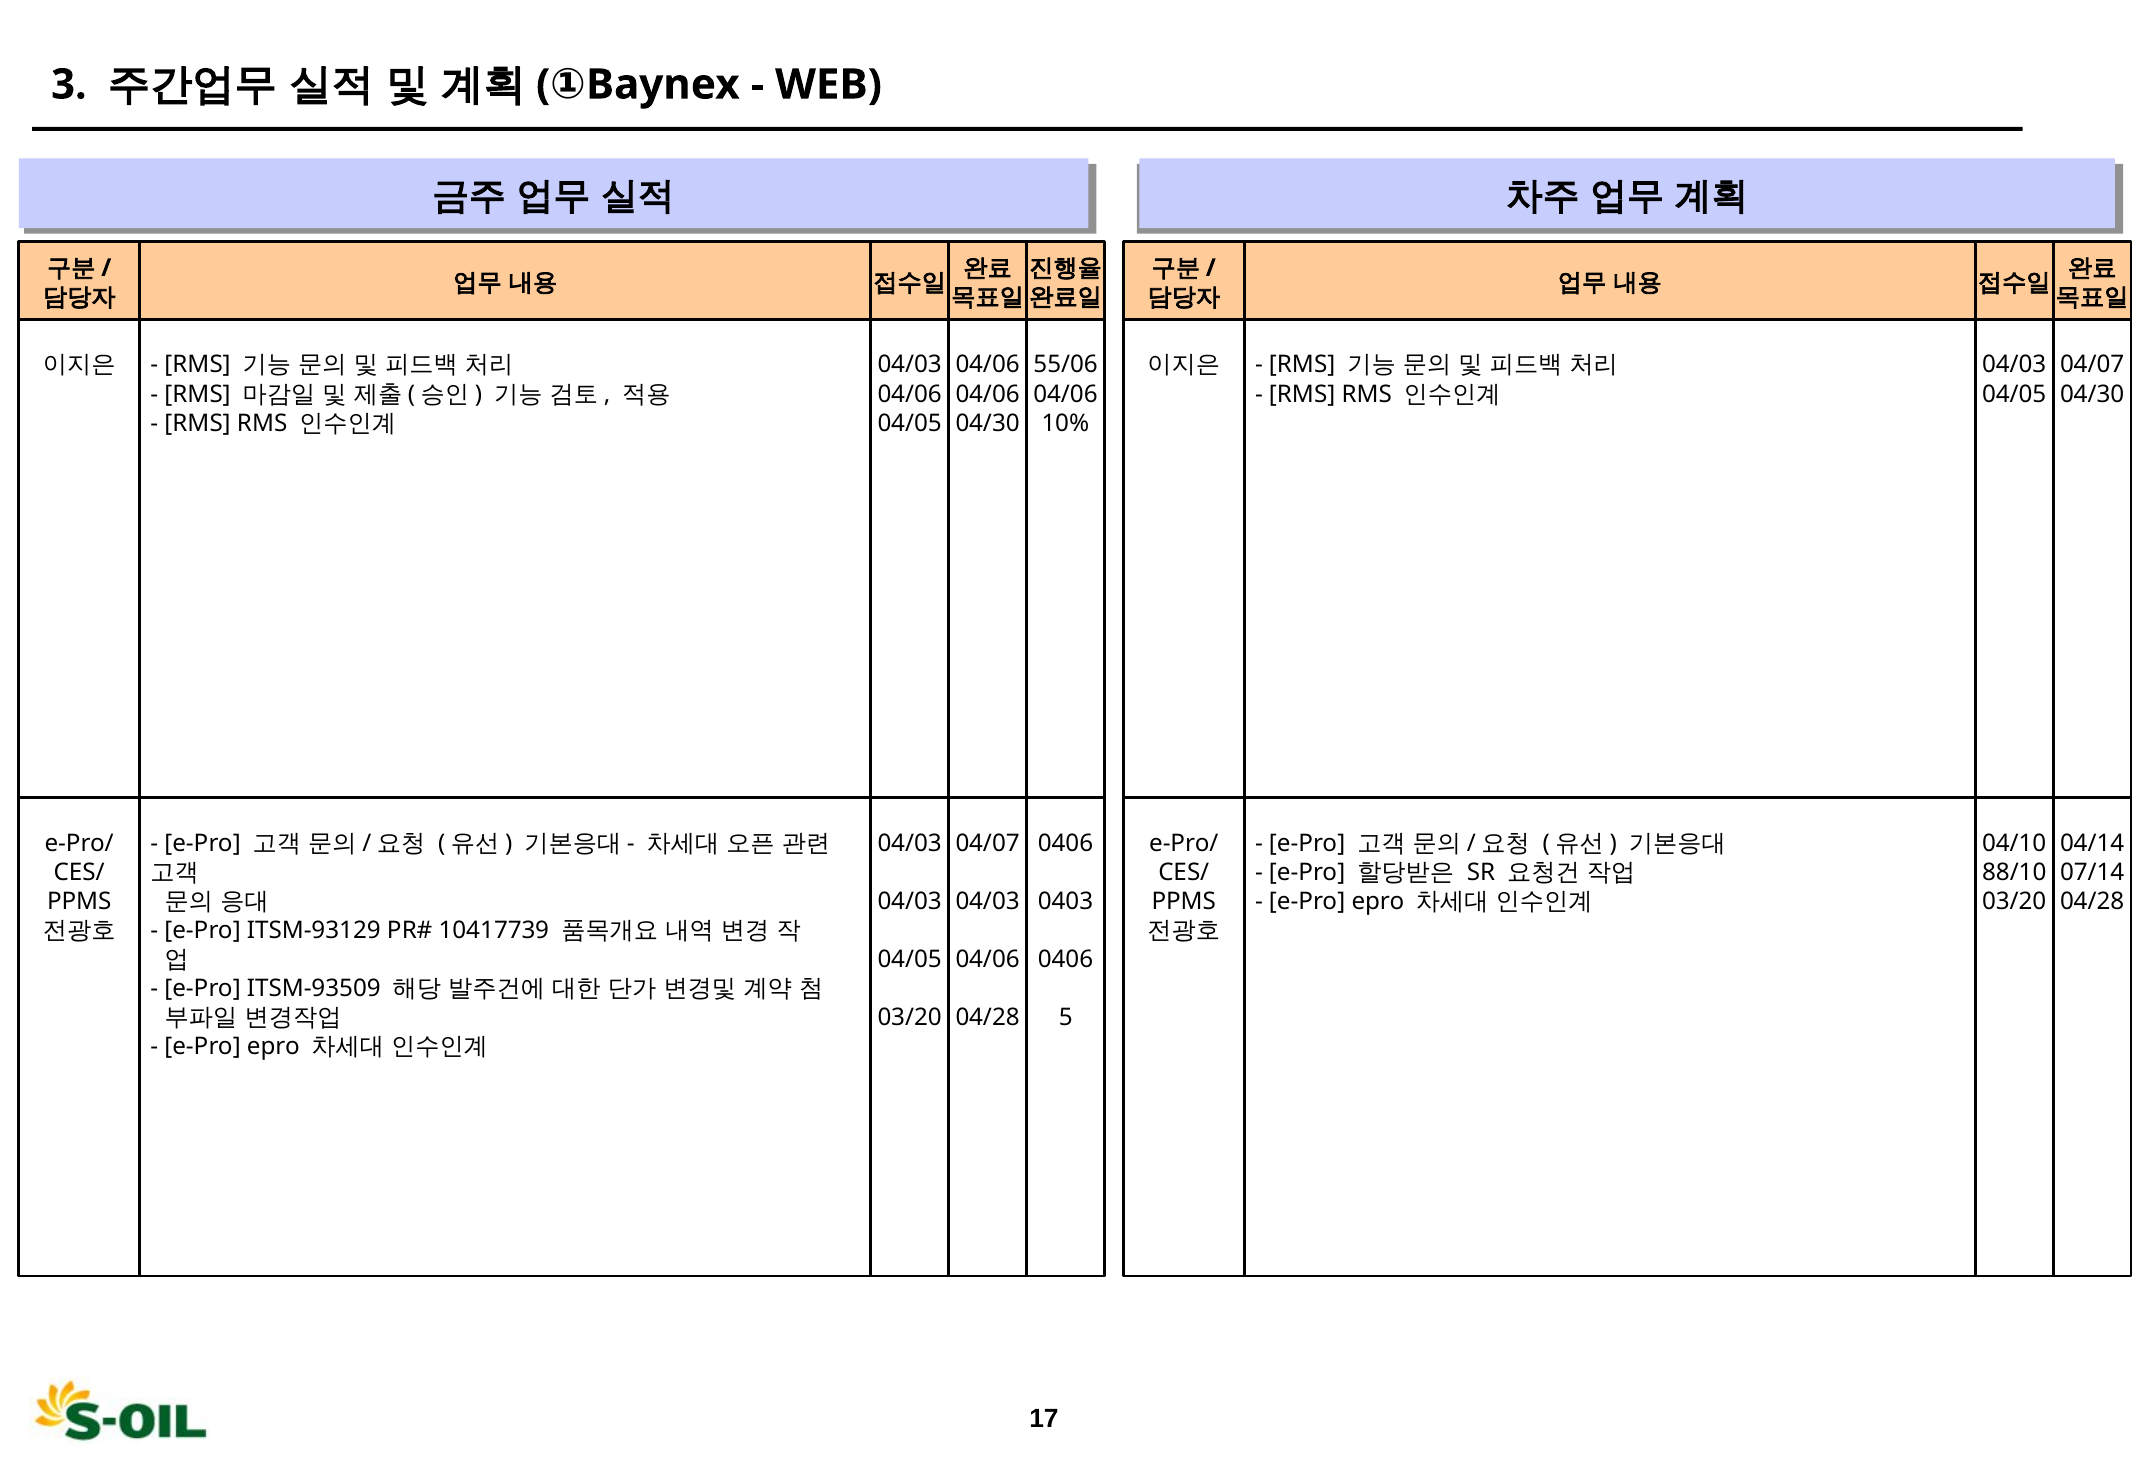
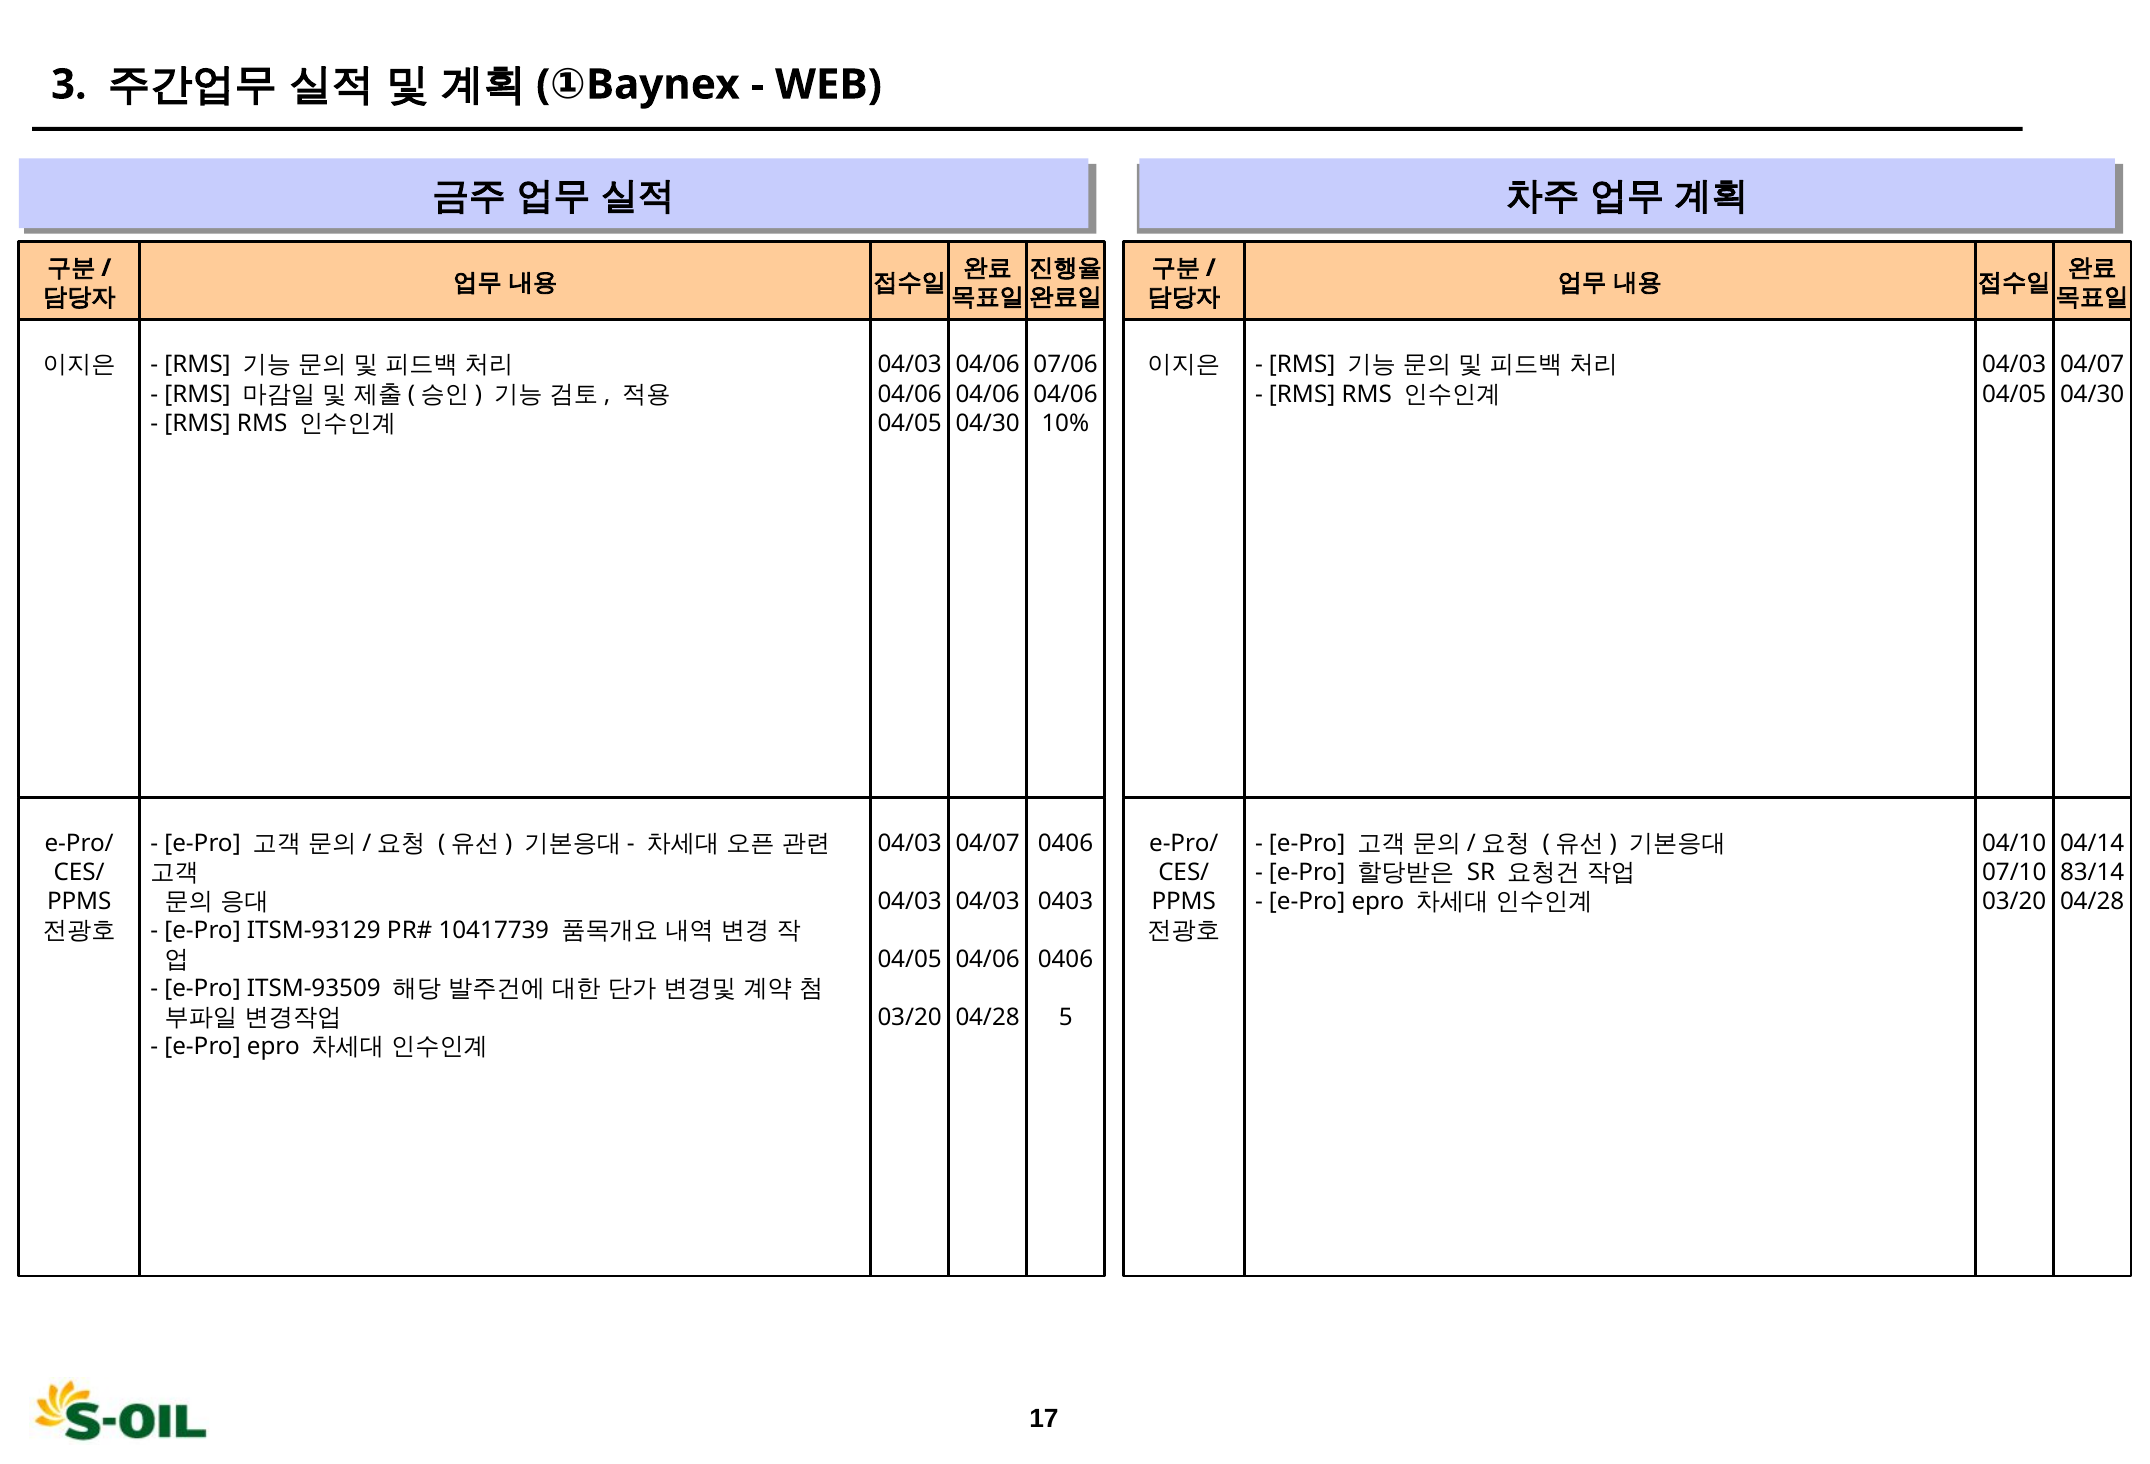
55/06: 55/06 -> 07/06
88/10: 88/10 -> 07/10
07/14: 07/14 -> 83/14
